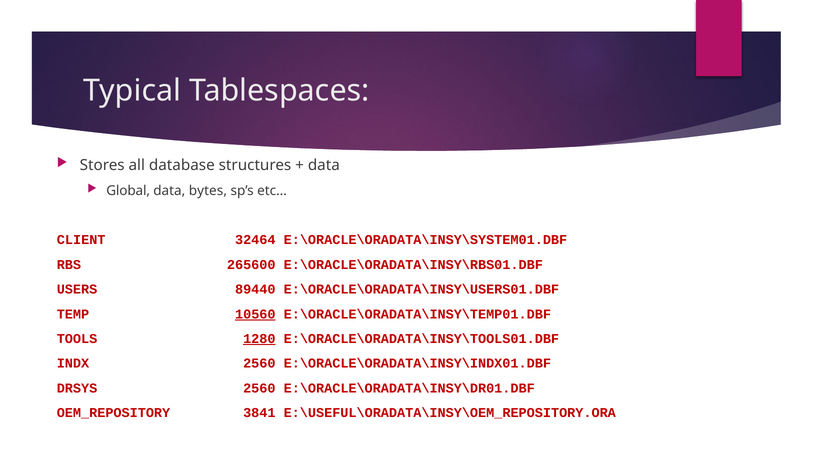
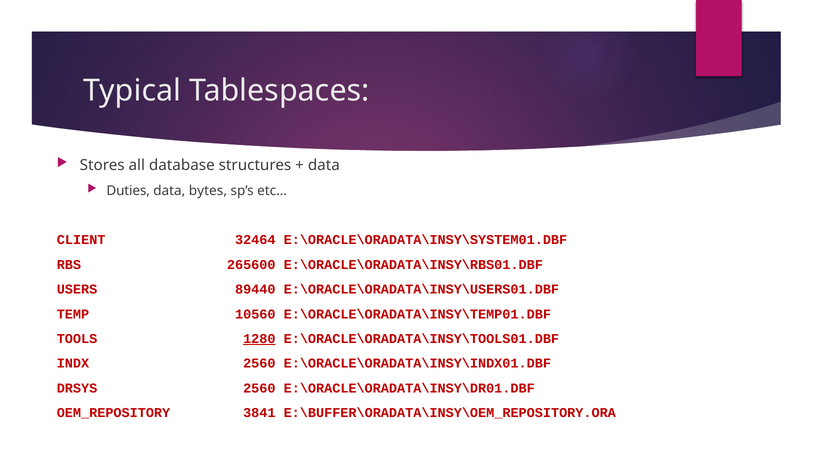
Global: Global -> Duties
10560 underline: present -> none
E:\USEFUL\ORADATA\INSY\OEM_REPOSITORY.ORA: E:\USEFUL\ORADATA\INSY\OEM_REPOSITORY.ORA -> E:\BUFFER\ORADATA\INSY\OEM_REPOSITORY.ORA
